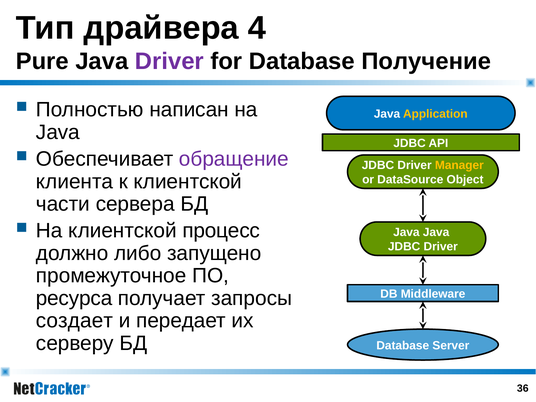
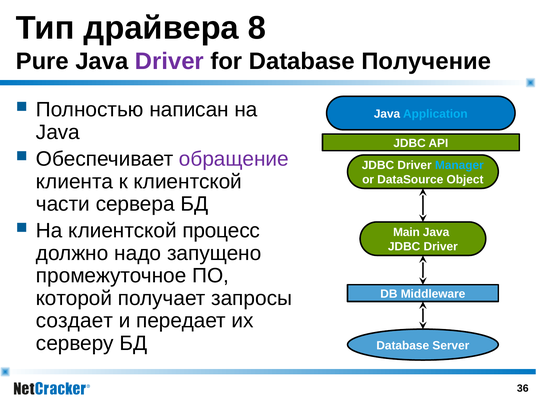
4: 4 -> 8
Application colour: yellow -> light blue
Manager colour: yellow -> light blue
Java at (406, 232): Java -> Main
либо: либо -> надо
ресурса: ресурса -> которой
